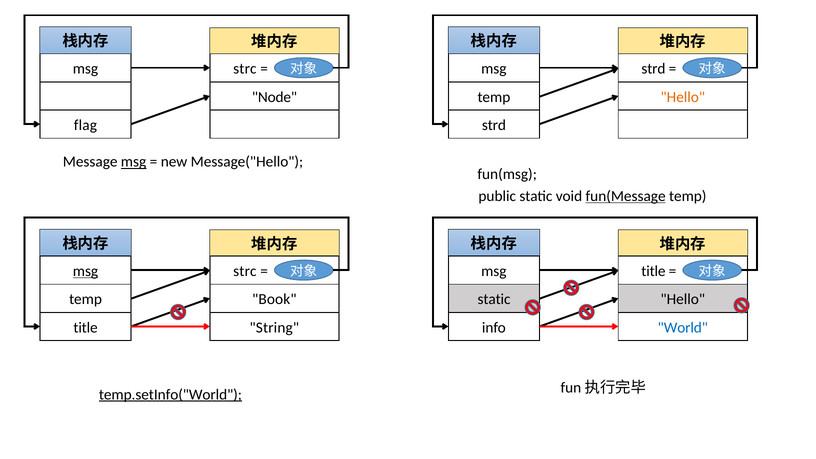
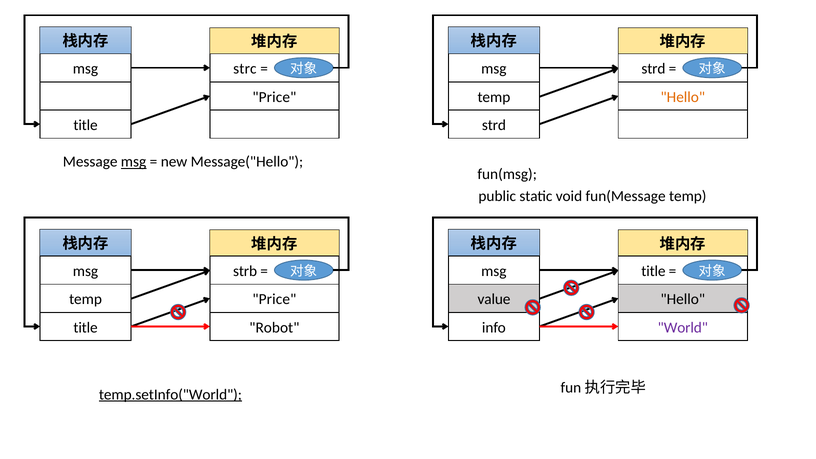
Node at (275, 97): Node -> Price
flag at (85, 125): flag -> title
fun(Message underline: present -> none
msg at (85, 271) underline: present -> none
strc at (245, 271): strc -> strb
Book at (274, 299): Book -> Price
static at (494, 299): static -> value
String: String -> Robot
World colour: blue -> purple
